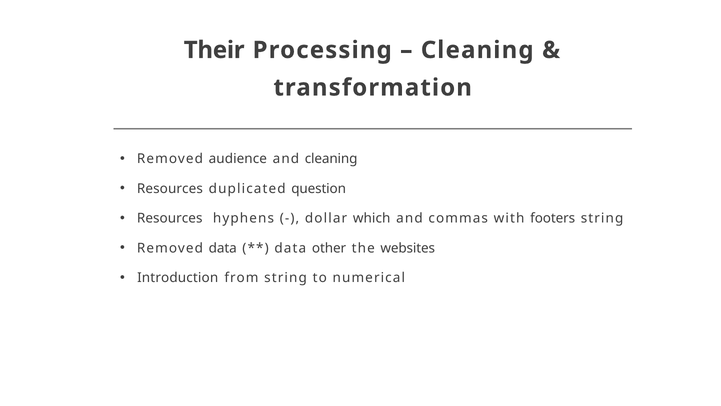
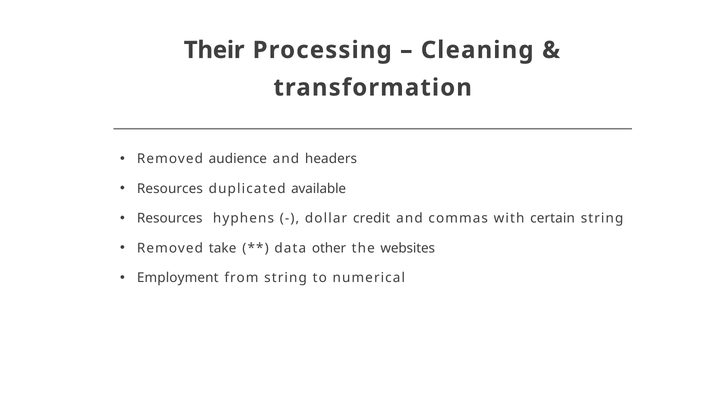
and cleaning: cleaning -> headers
question: question -> available
which: which -> credit
footers: footers -> certain
Removed data: data -> take
Introduction: Introduction -> Employment
